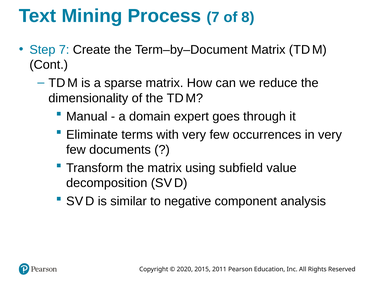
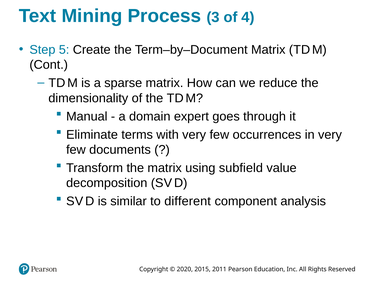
Process 7: 7 -> 3
8: 8 -> 4
Step 7: 7 -> 5
negative: negative -> different
